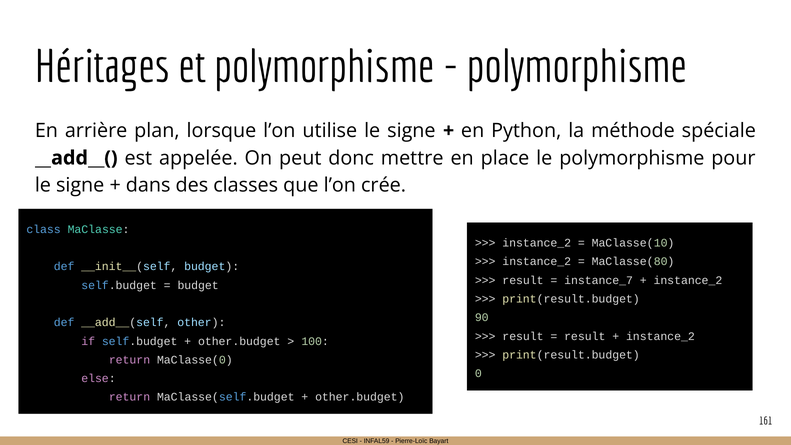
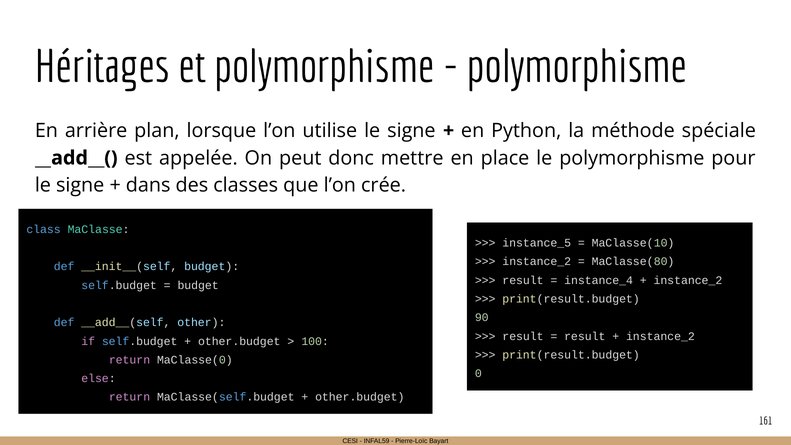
instance_2 at (537, 243): instance_2 -> instance_5
instance_7: instance_7 -> instance_4
